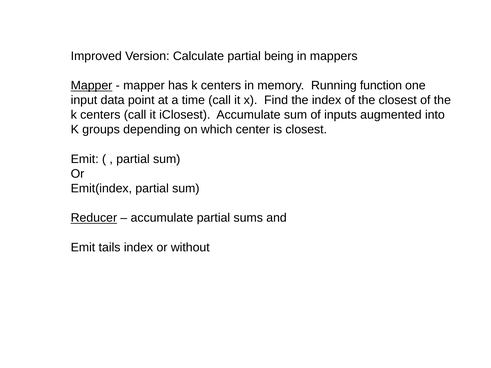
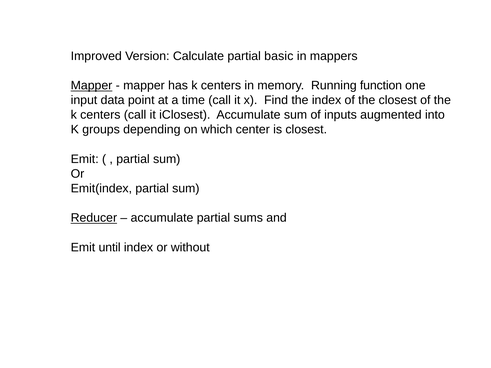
being: being -> basic
tails: tails -> until
